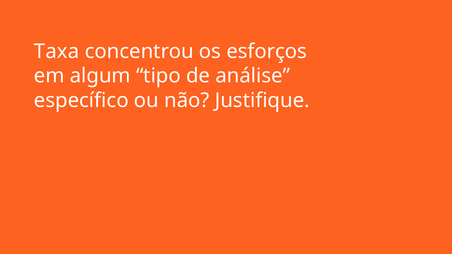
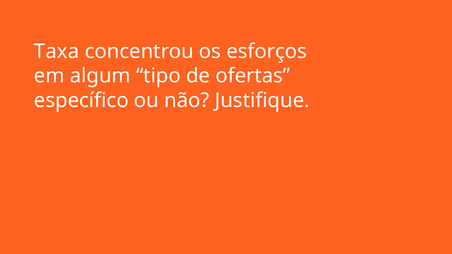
análise: análise -> ofertas
